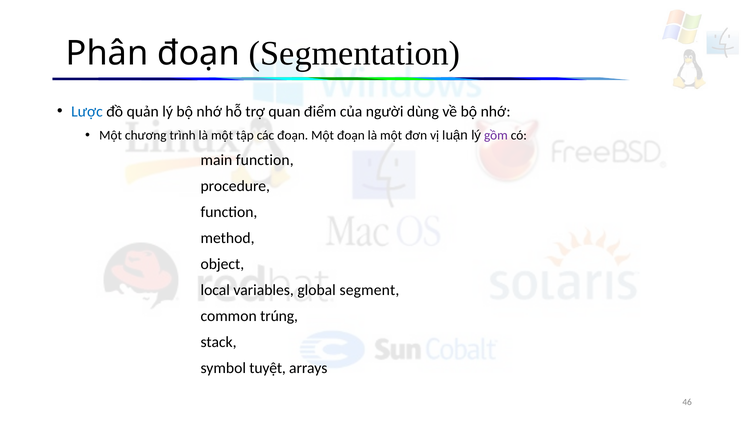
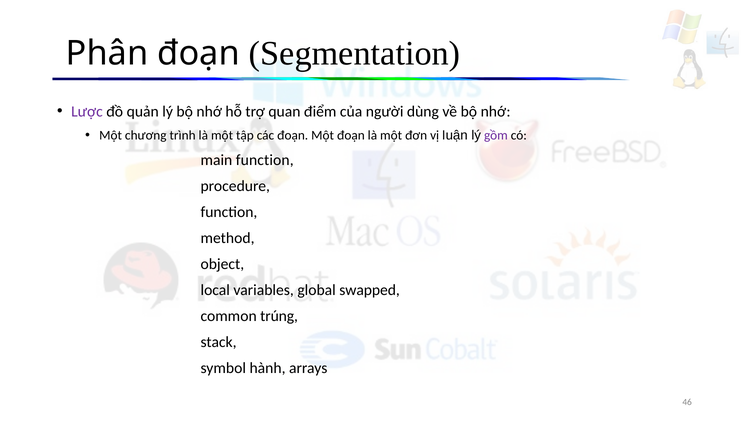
Lược colour: blue -> purple
segment: segment -> swapped
tuyệt: tuyệt -> hành
